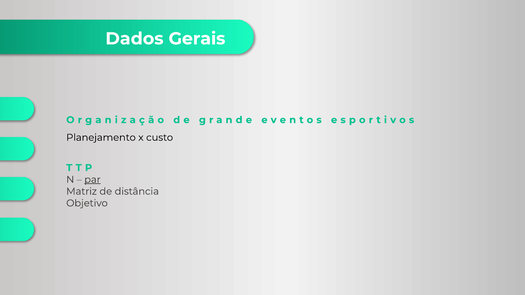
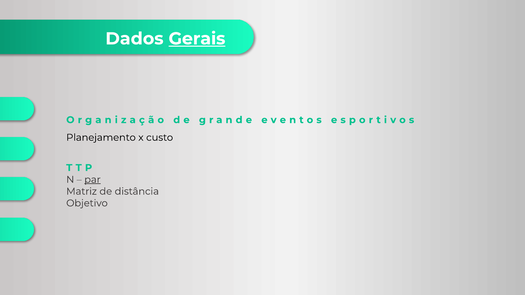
Gerais underline: none -> present
